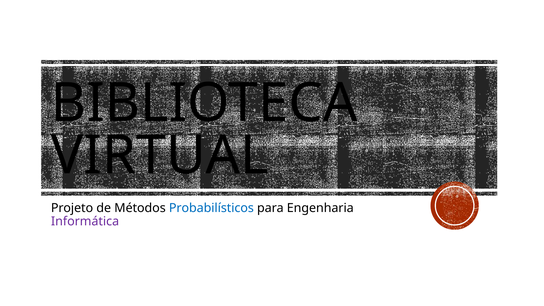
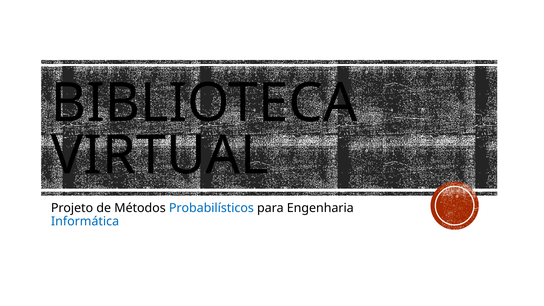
Informática colour: purple -> blue
